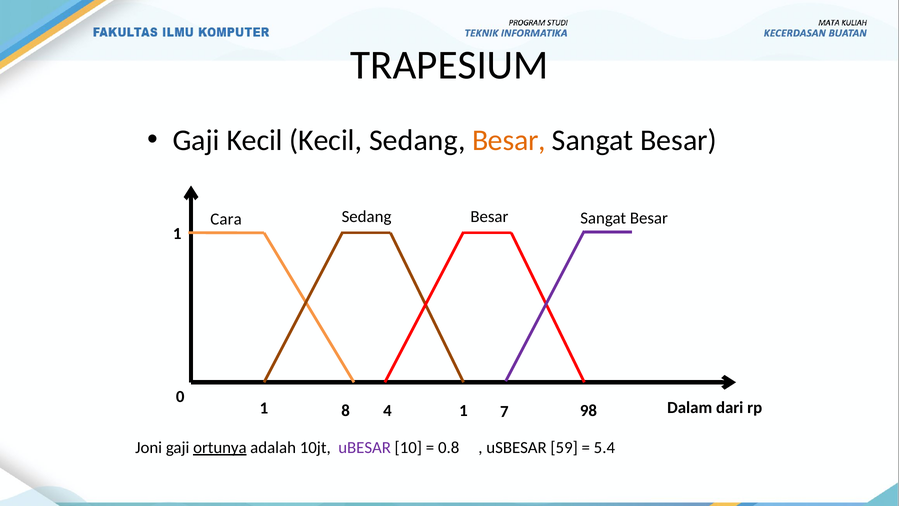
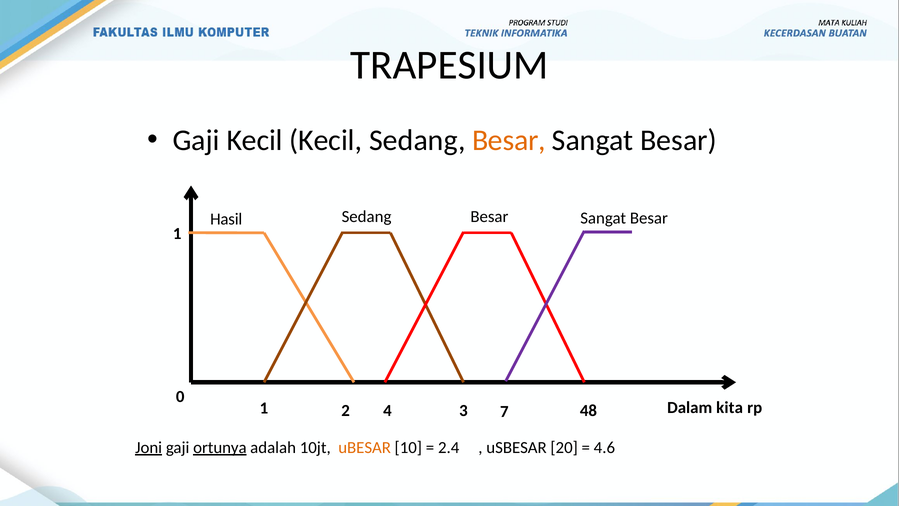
Cara: Cara -> Hasil
8: 8 -> 2
4 1: 1 -> 3
98: 98 -> 48
dari: dari -> kita
Joni underline: none -> present
uBESAR colour: purple -> orange
0.8: 0.8 -> 2.4
59: 59 -> 20
5.4: 5.4 -> 4.6
